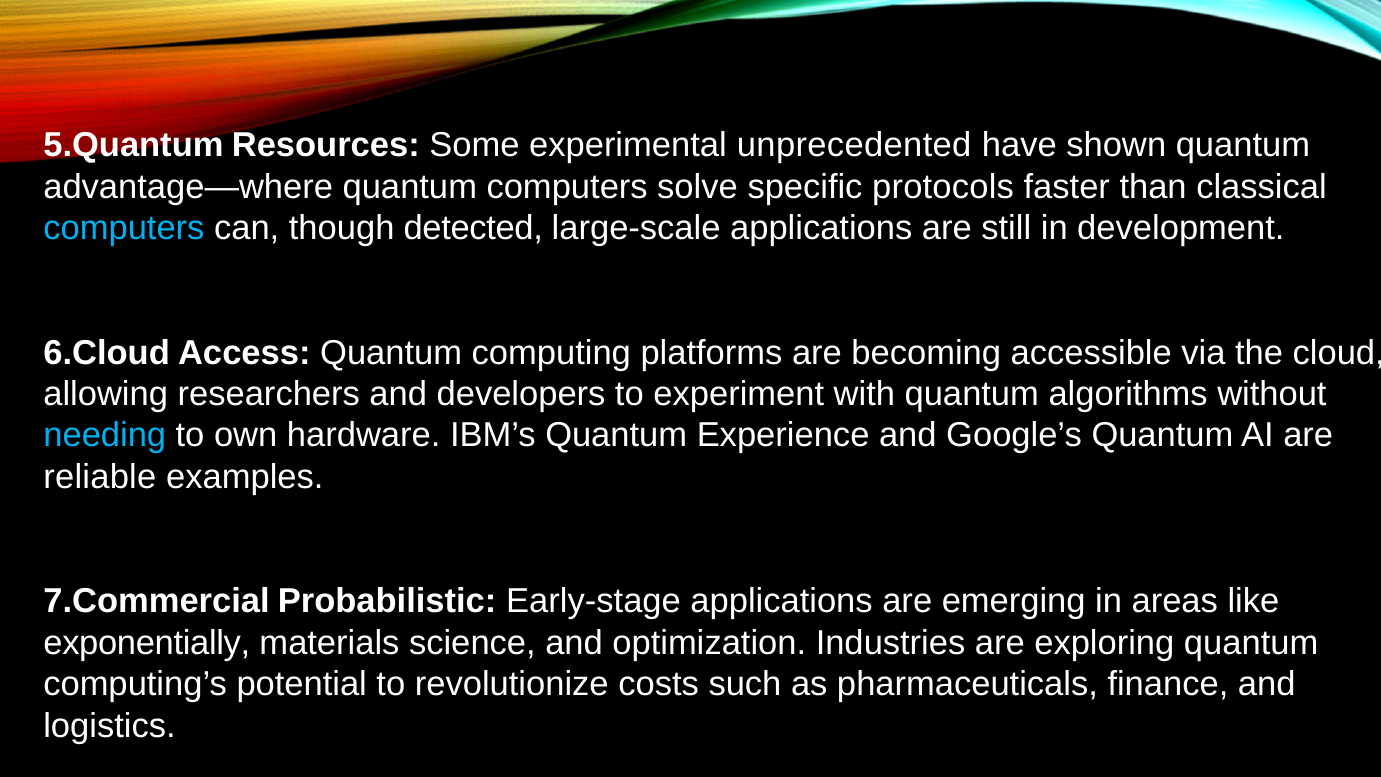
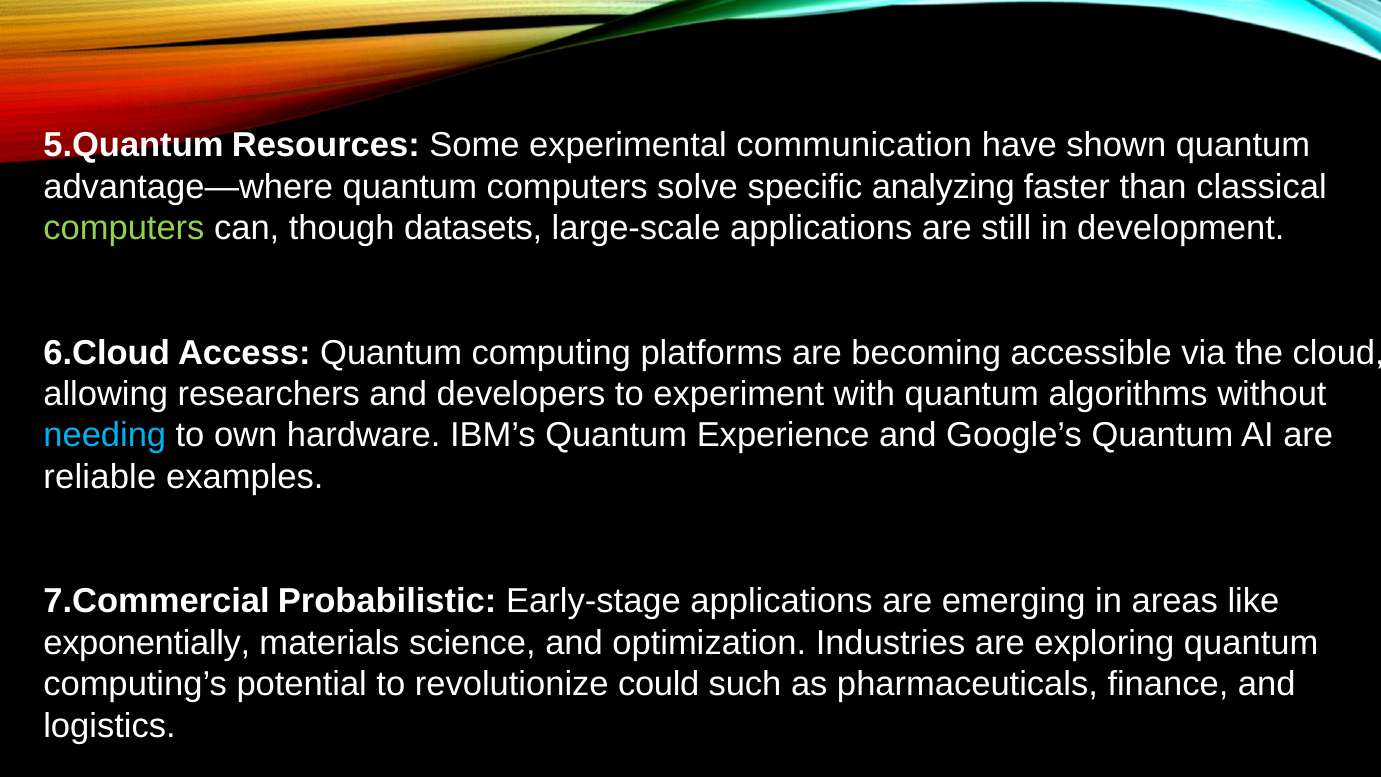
unprecedented: unprecedented -> communication
protocols: protocols -> analyzing
computers at (124, 228) colour: light blue -> light green
detected: detected -> datasets
costs: costs -> could
